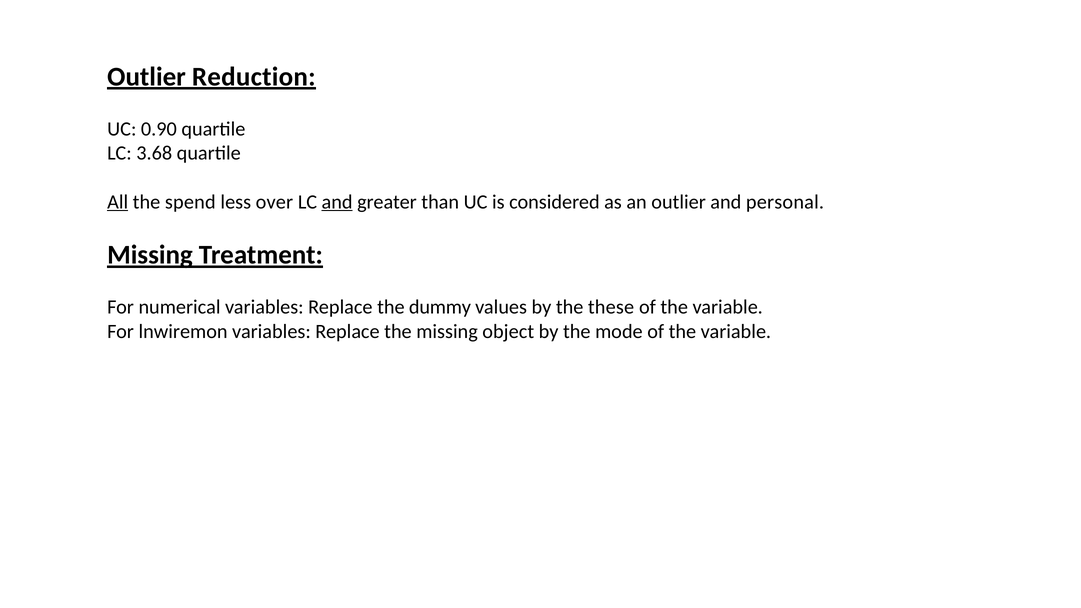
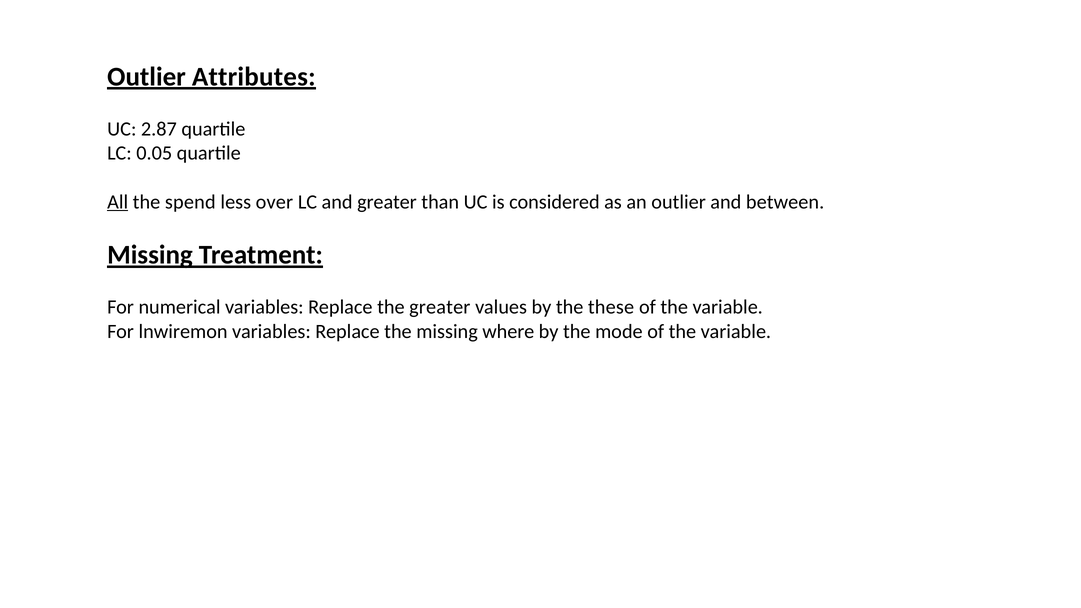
Reduction: Reduction -> Attributes
0.90: 0.90 -> 2.87
3.68: 3.68 -> 0.05
and at (337, 202) underline: present -> none
personal: personal -> between
the dummy: dummy -> greater
object: object -> where
